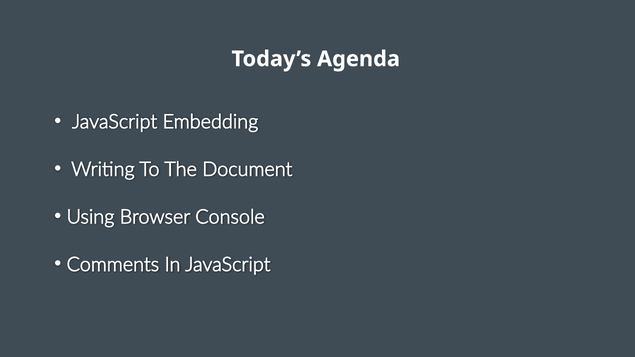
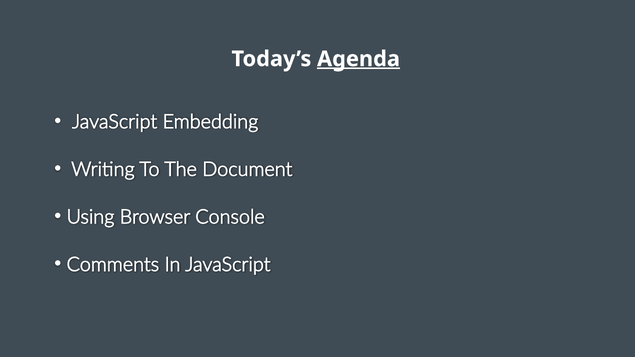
Agenda underline: none -> present
